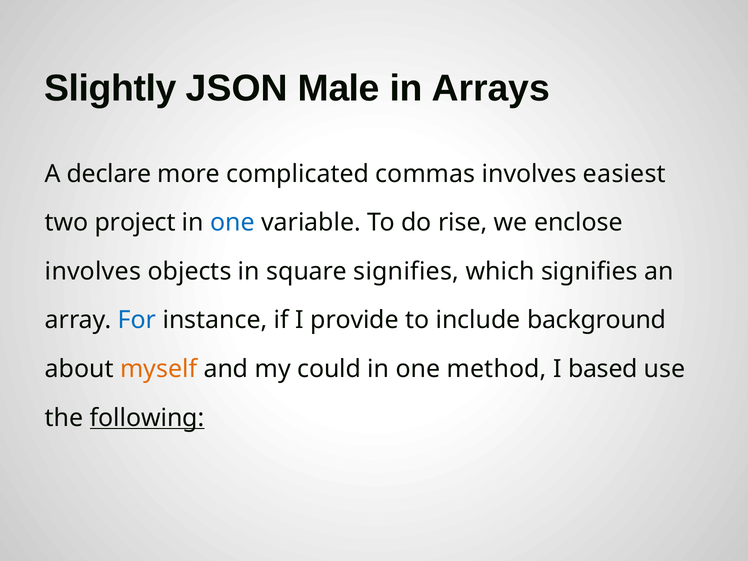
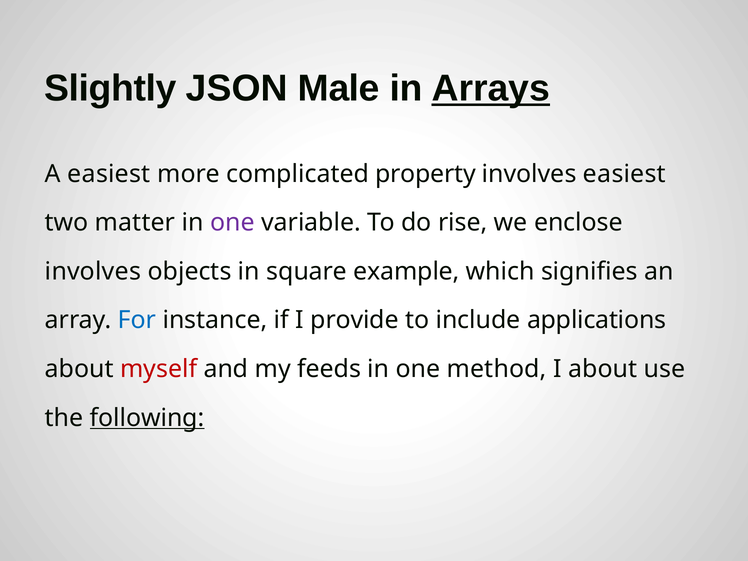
Arrays underline: none -> present
A declare: declare -> easiest
commas: commas -> property
project: project -> matter
one at (232, 223) colour: blue -> purple
square signifies: signifies -> example
background: background -> applications
myself colour: orange -> red
could: could -> feeds
I based: based -> about
